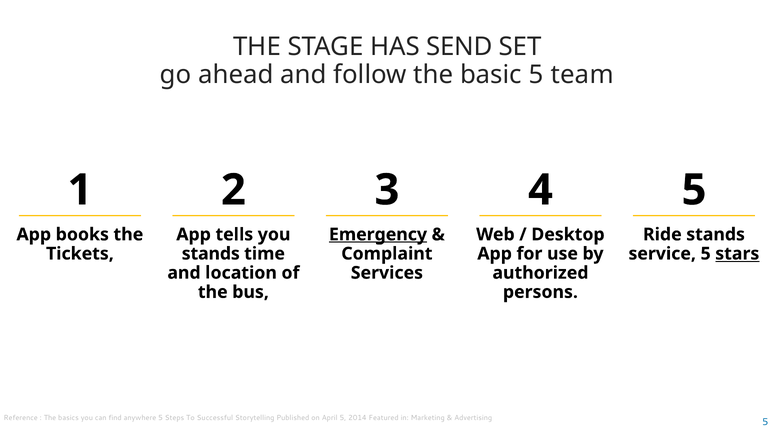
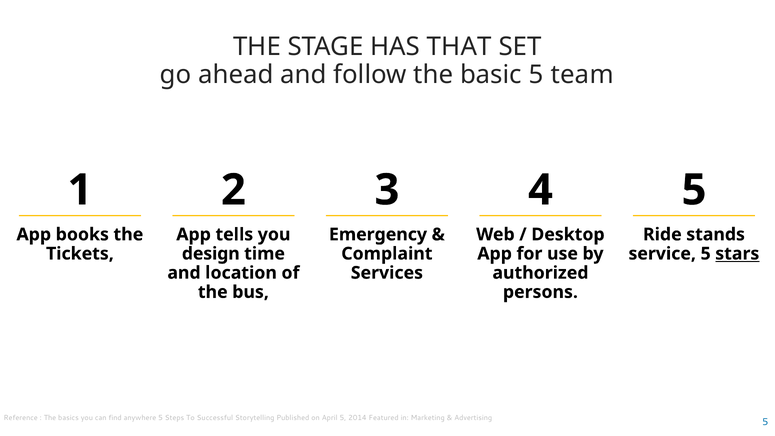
SEND: SEND -> THAT
Emergency underline: present -> none
stands at (211, 254): stands -> design
